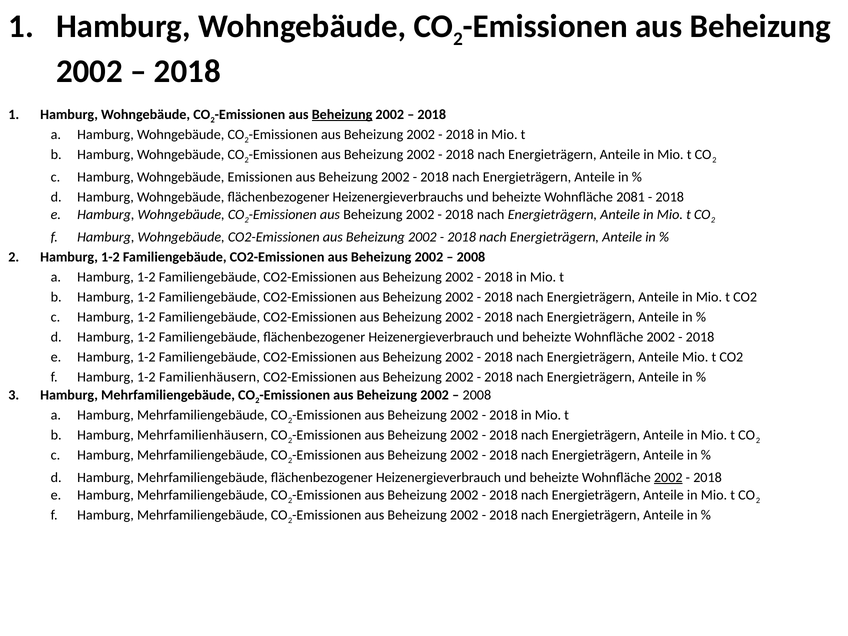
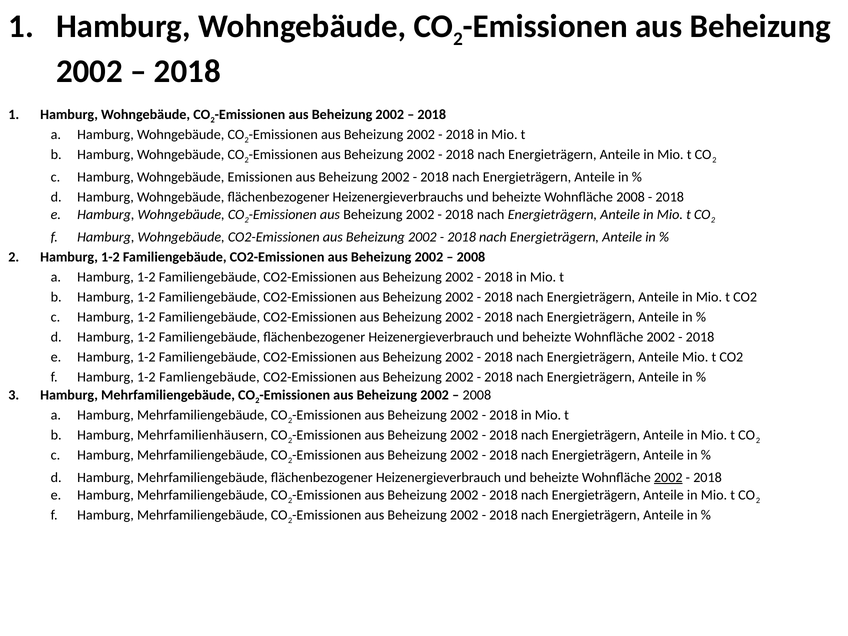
Beheizung at (342, 115) underline: present -> none
Wohnfläche 2081: 2081 -> 2008
Familienhäusern: Familienhäusern -> Famliengebäude
